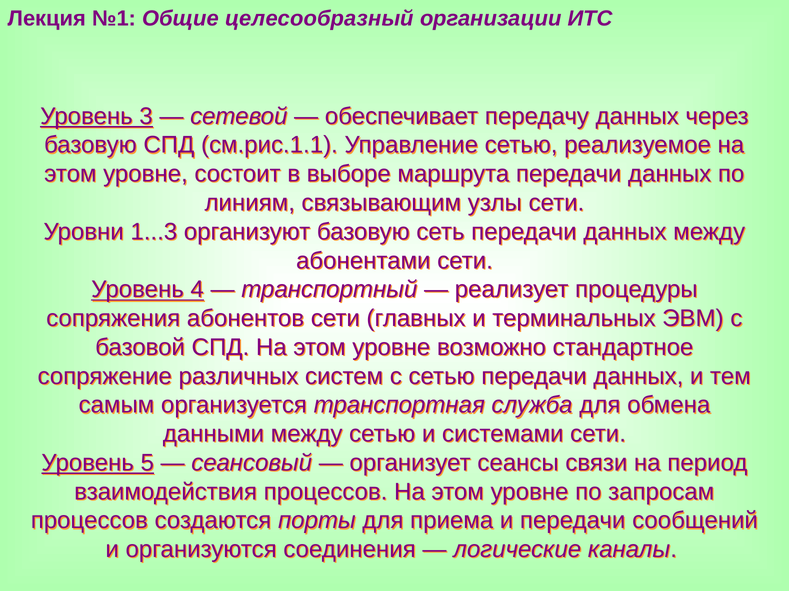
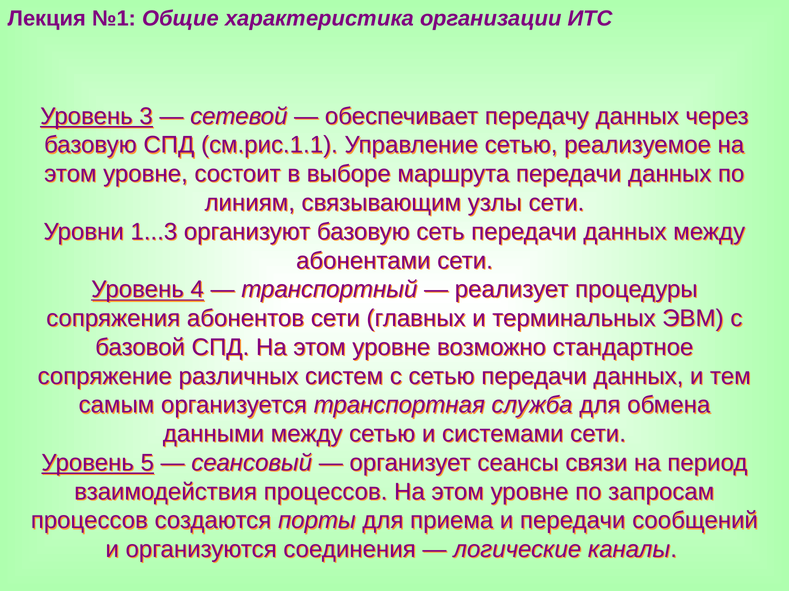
целесообразный: целесообразный -> характеристика
